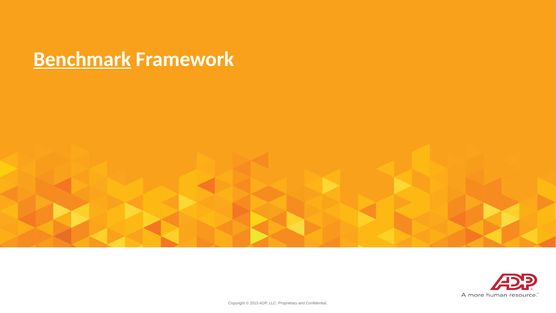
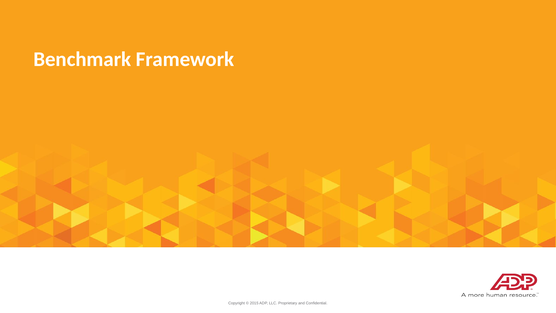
Benchmark underline: present -> none
